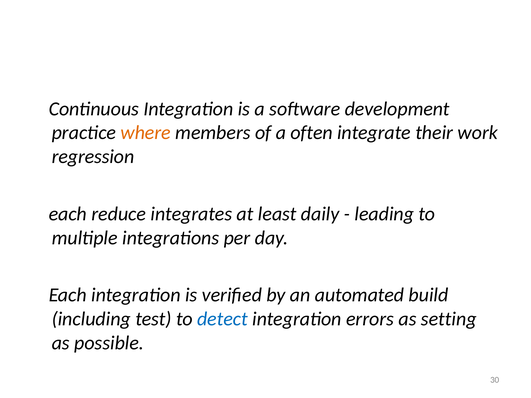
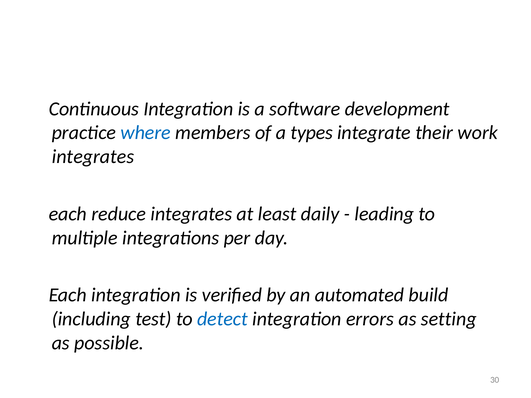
where colour: orange -> blue
often: often -> types
regression at (93, 157): regression -> integrates
